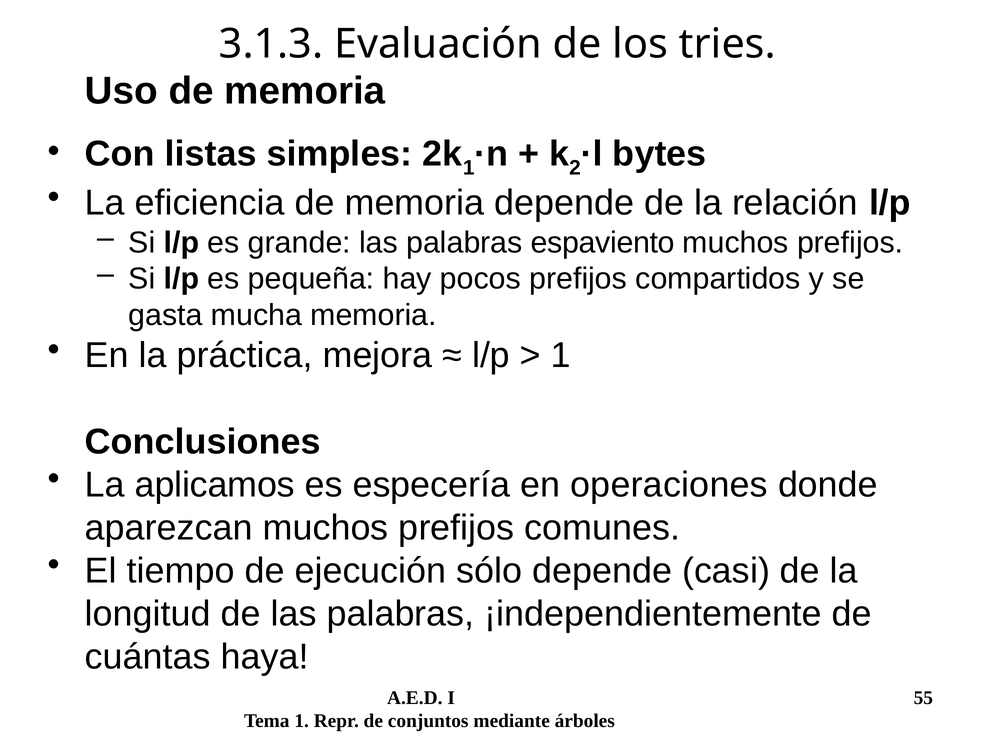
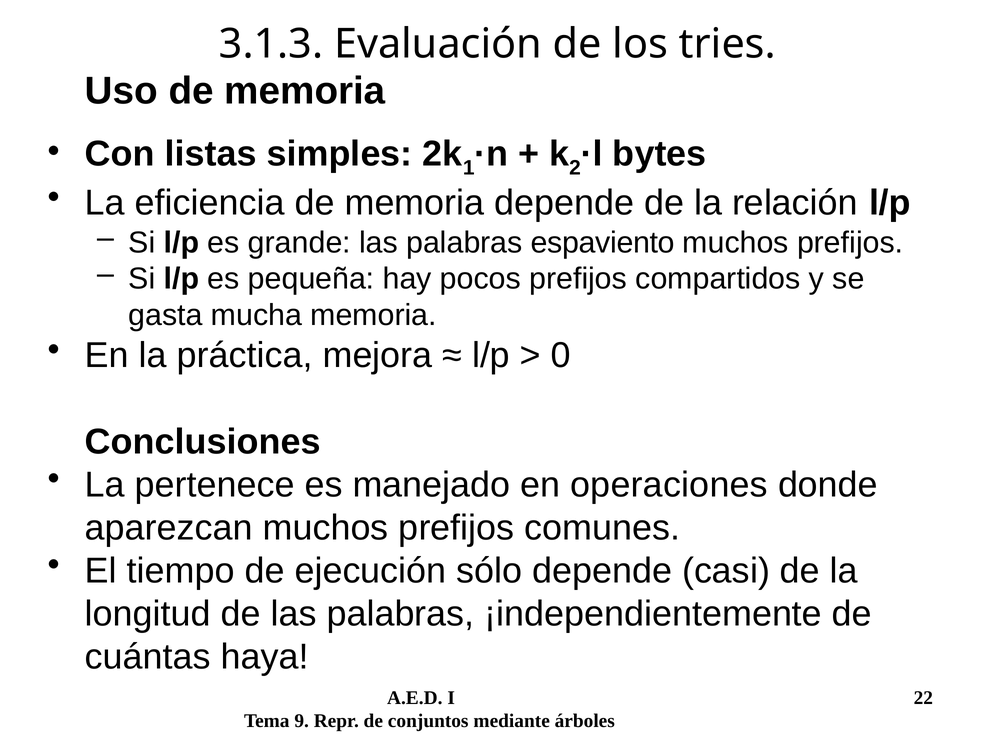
1 at (561, 356): 1 -> 0
aplicamos: aplicamos -> pertenece
especería: especería -> manejado
55: 55 -> 22
Tema 1: 1 -> 9
